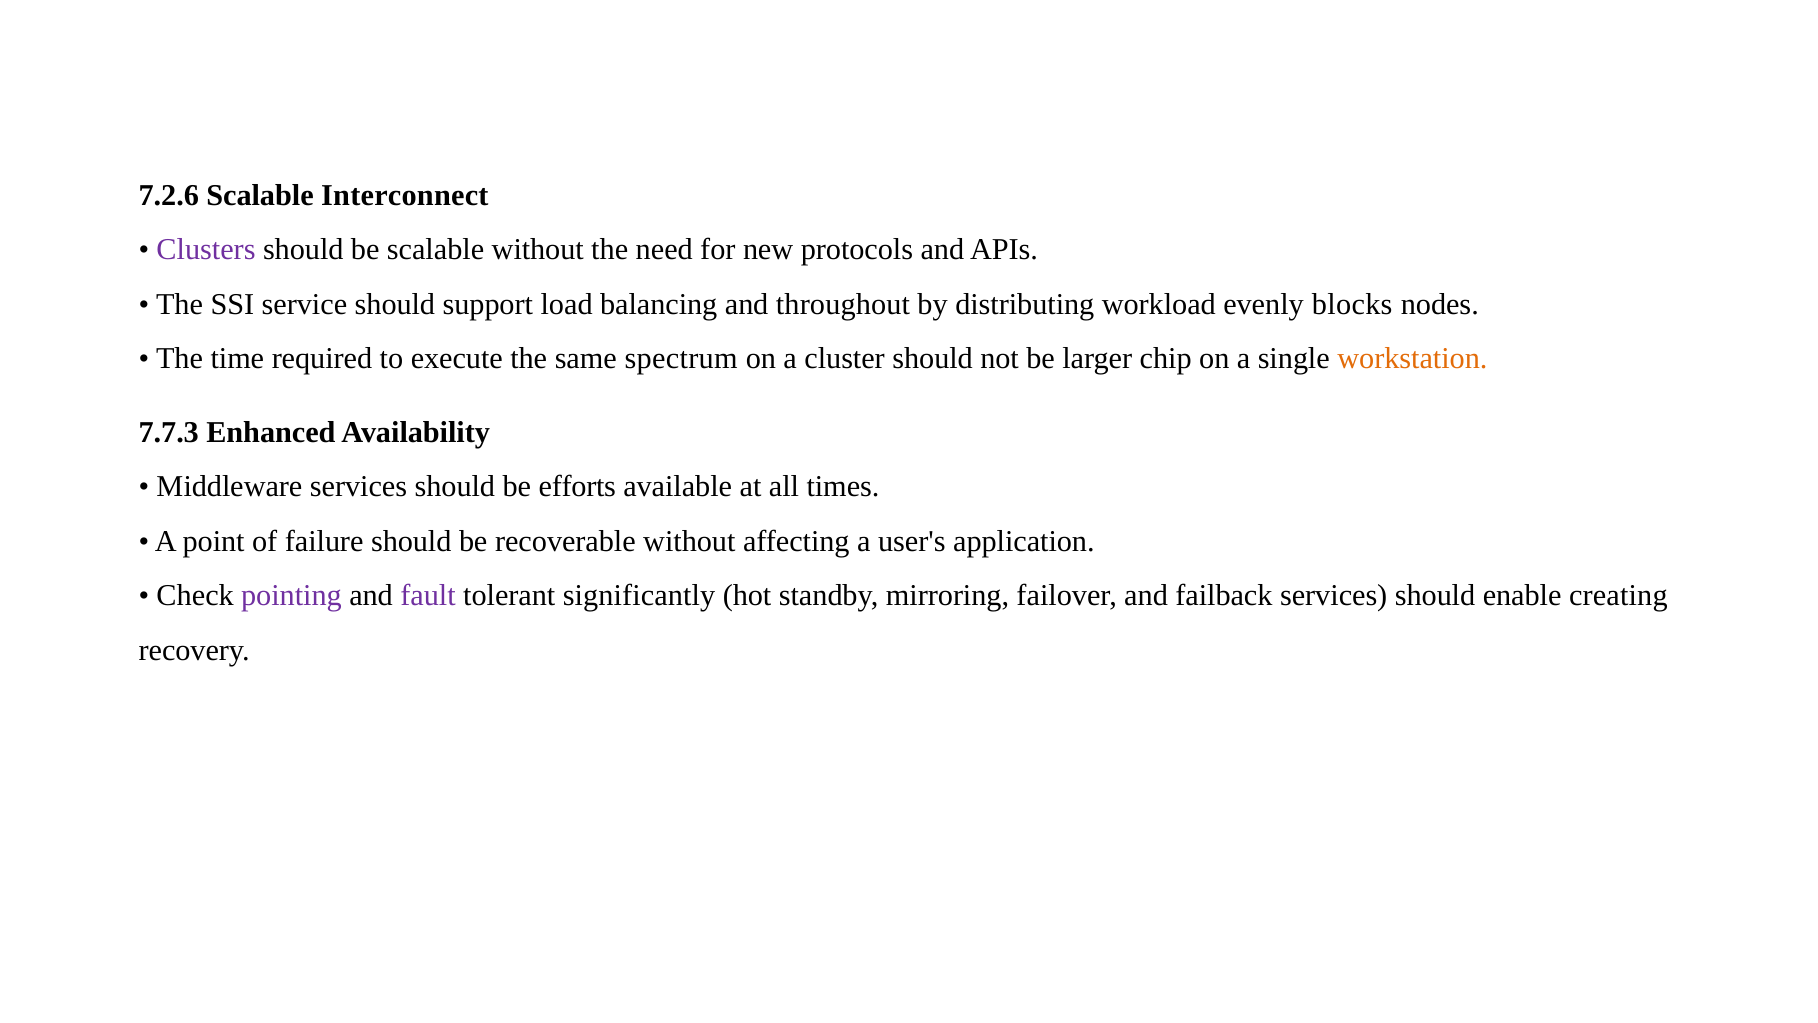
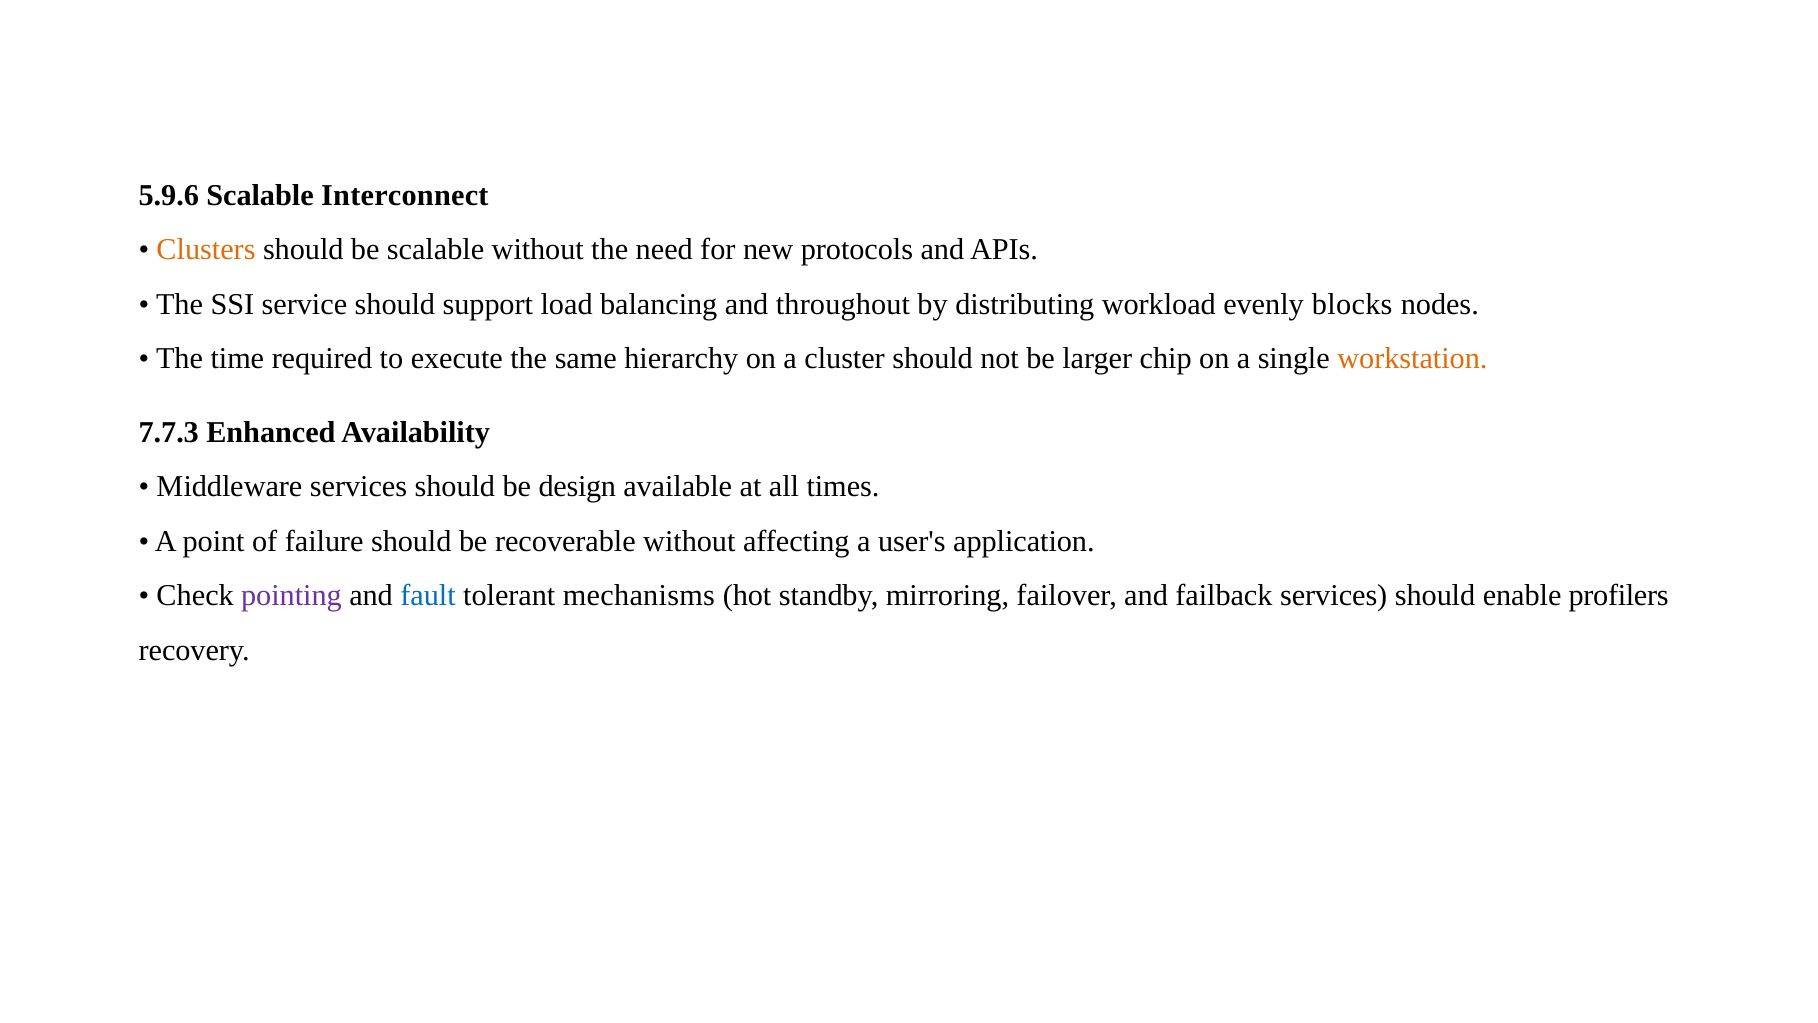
7.2.6: 7.2.6 -> 5.9.6
Clusters colour: purple -> orange
spectrum: spectrum -> hierarchy
efforts: efforts -> design
fault colour: purple -> blue
significantly: significantly -> mechanisms
creating: creating -> profilers
